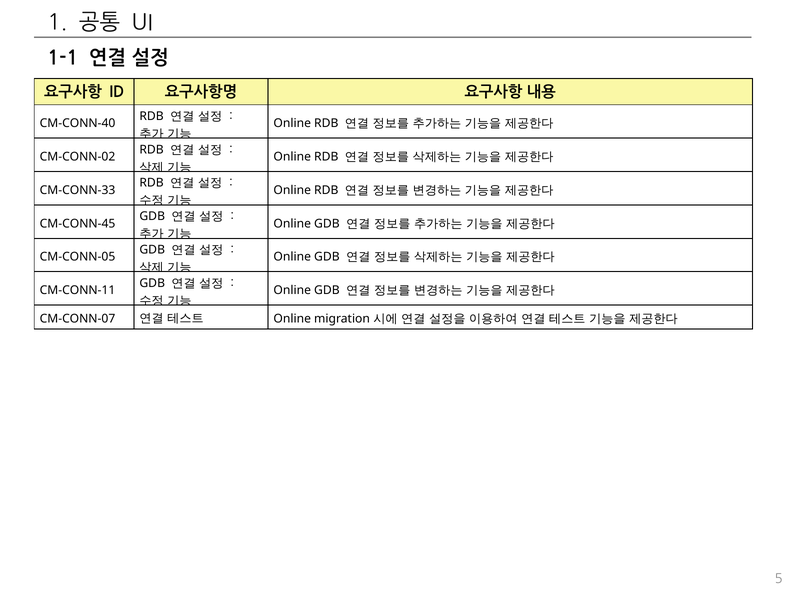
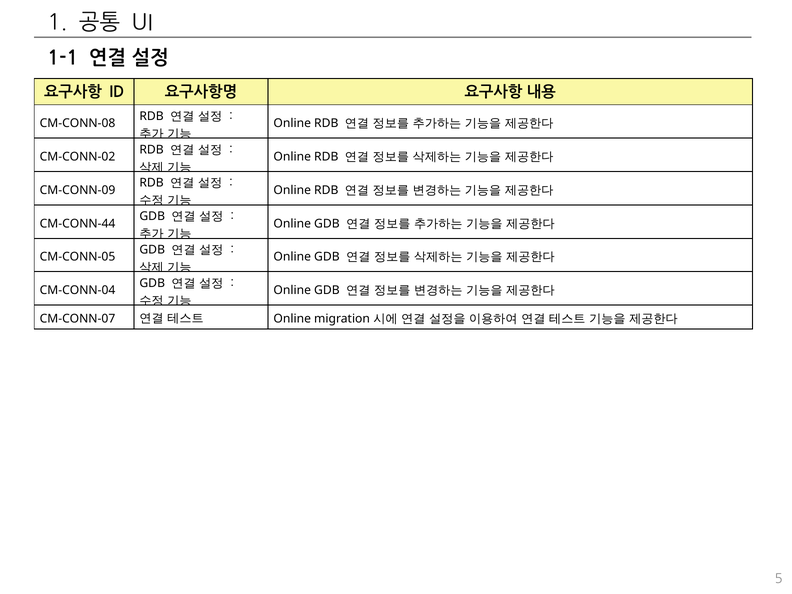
CM-CONN-40: CM-CONN-40 -> CM-CONN-08
CM-CONN-33: CM-CONN-33 -> CM-CONN-09
CM-CONN-45: CM-CONN-45 -> CM-CONN-44
CM-CONN-11: CM-CONN-11 -> CM-CONN-04
